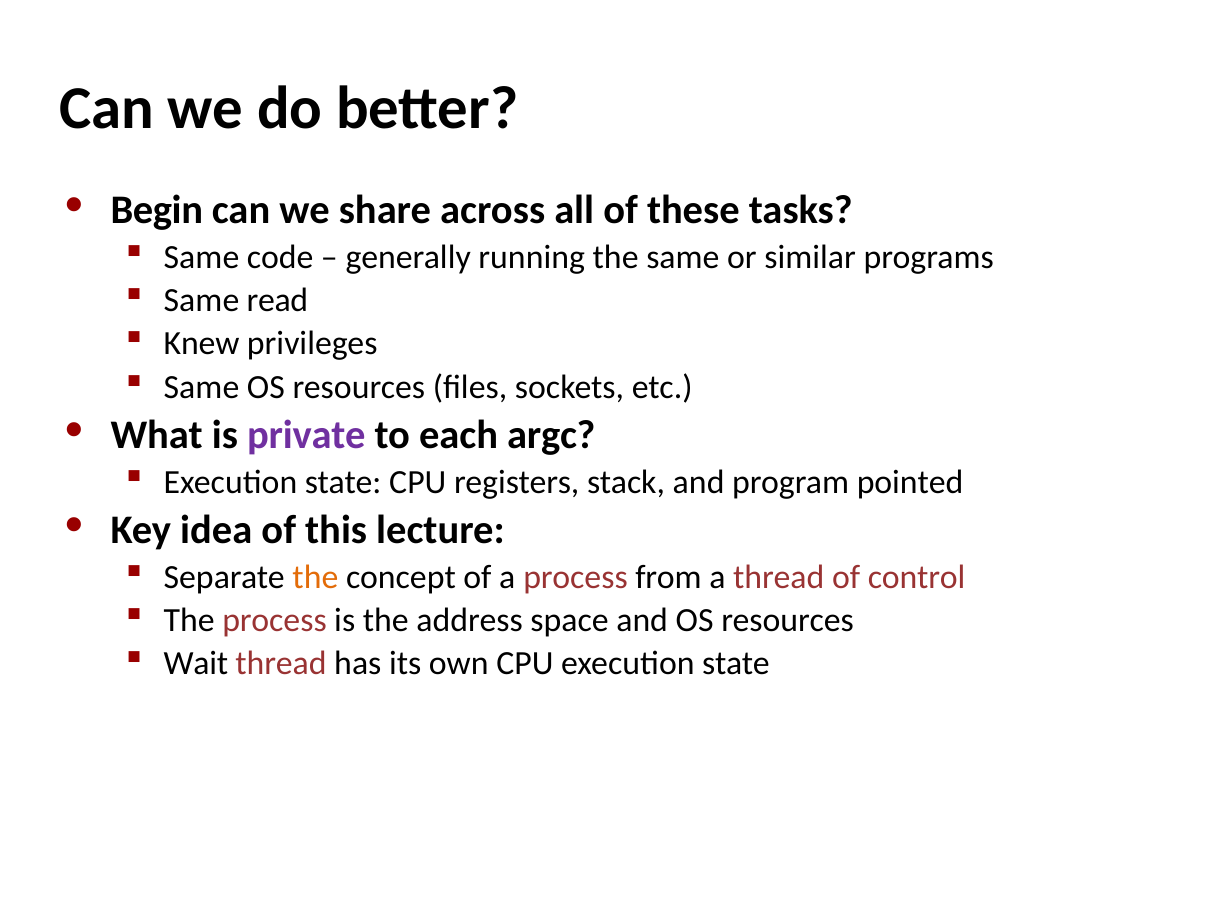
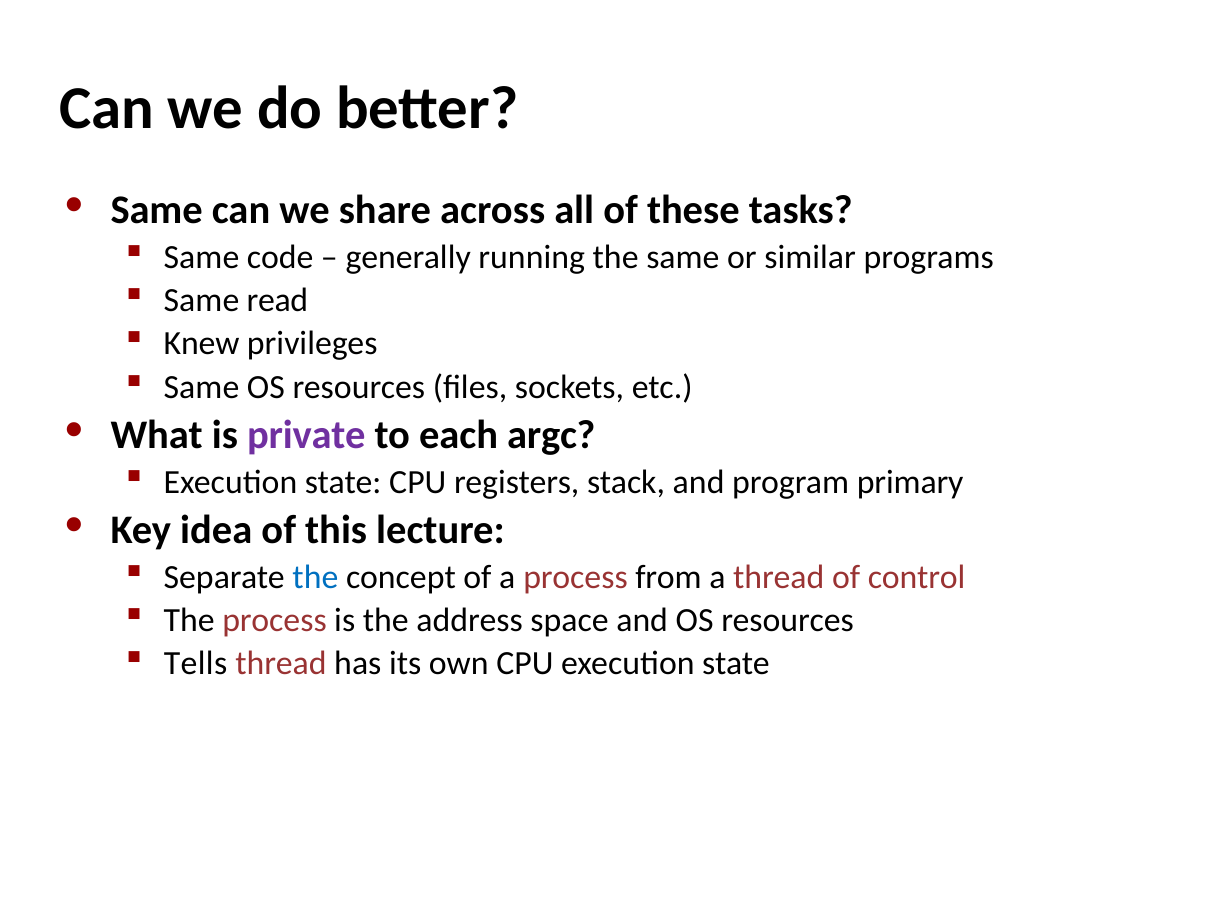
Begin at (157, 210): Begin -> Same
pointed: pointed -> primary
the at (315, 577) colour: orange -> blue
Wait: Wait -> Tells
